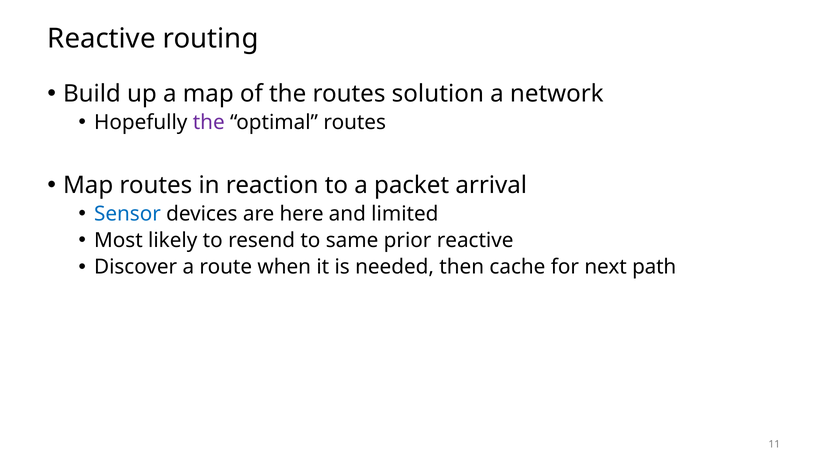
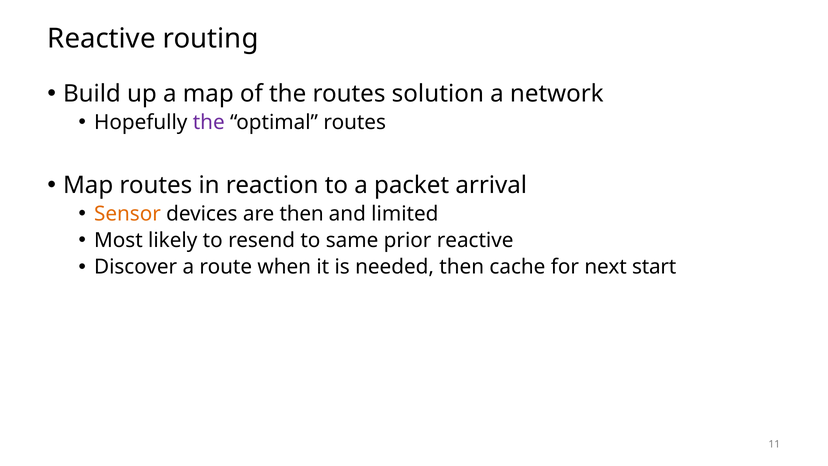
Sensor colour: blue -> orange
are here: here -> then
path: path -> start
